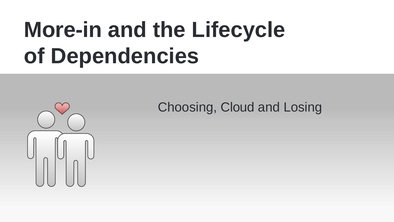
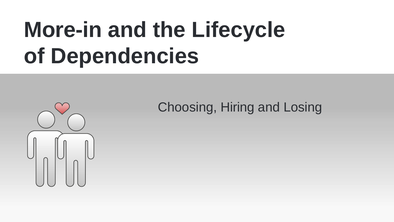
Cloud: Cloud -> Hiring
